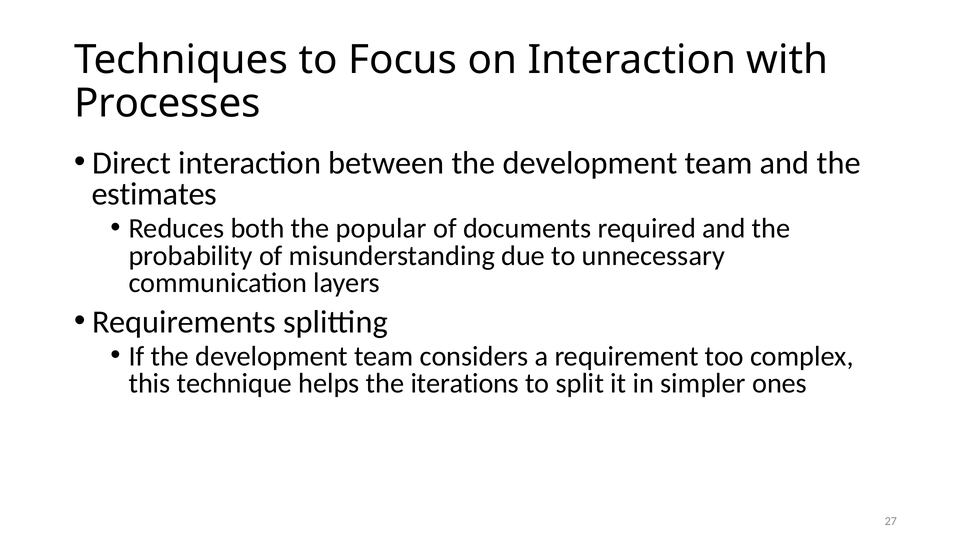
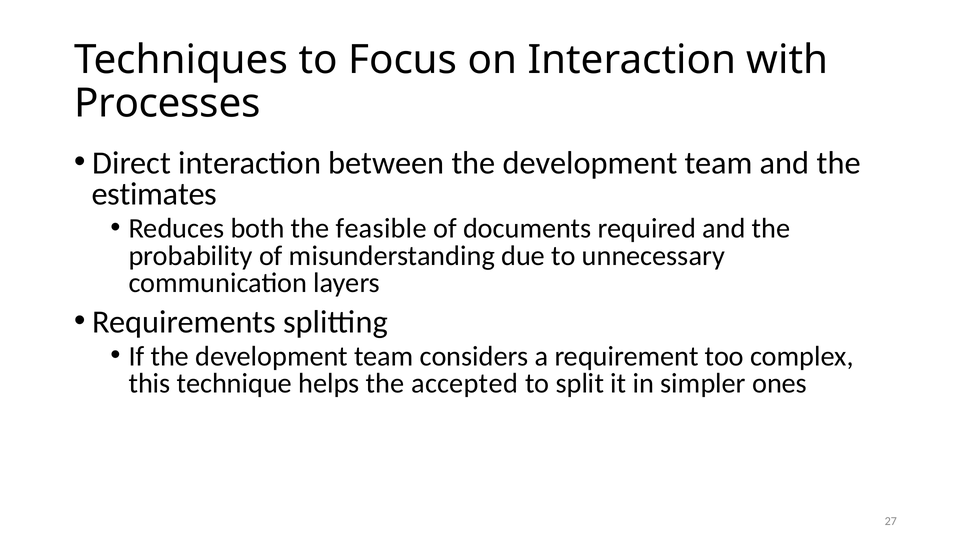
popular: popular -> feasible
iterations: iterations -> accepted
